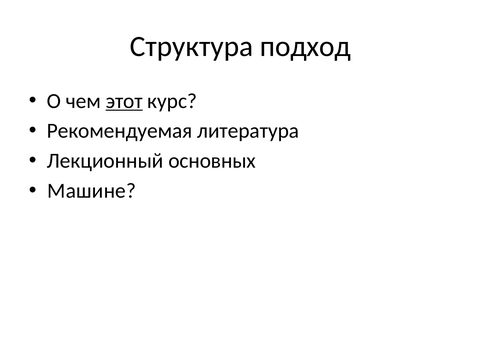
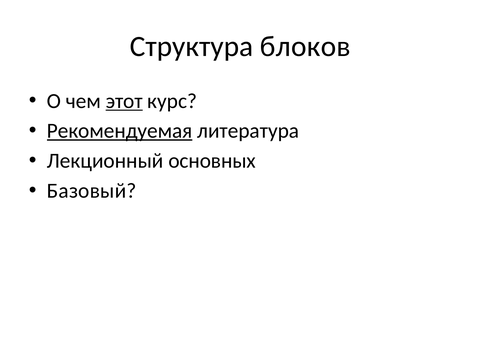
подход: подход -> блоков
Рекомендуемая underline: none -> present
Машине: Машине -> Базовый
